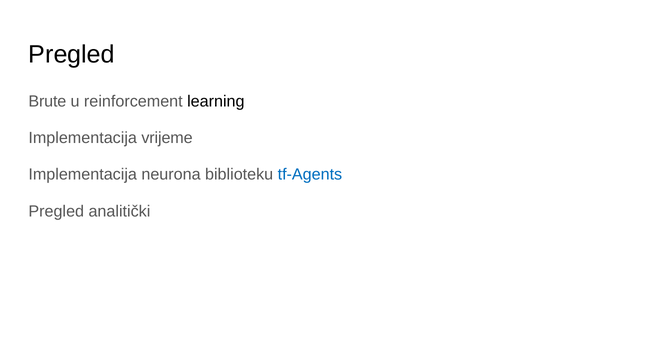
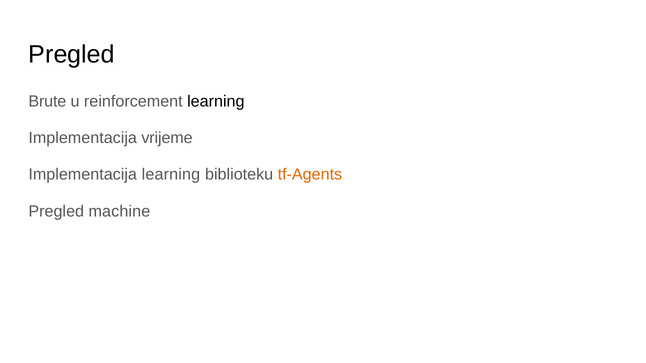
Implementacija neurona: neurona -> learning
tf-Agents colour: blue -> orange
analitički: analitički -> machine
